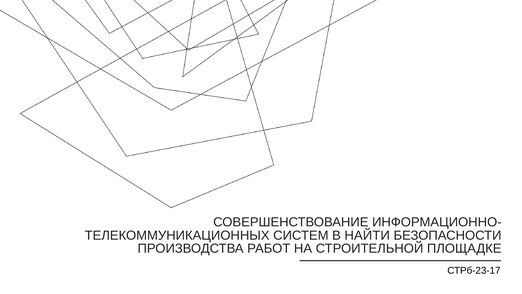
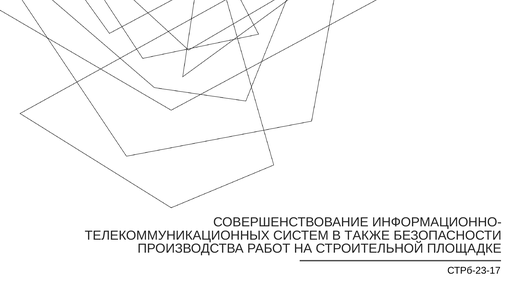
НАЙТИ: НАЙТИ -> ТАКЖЕ
